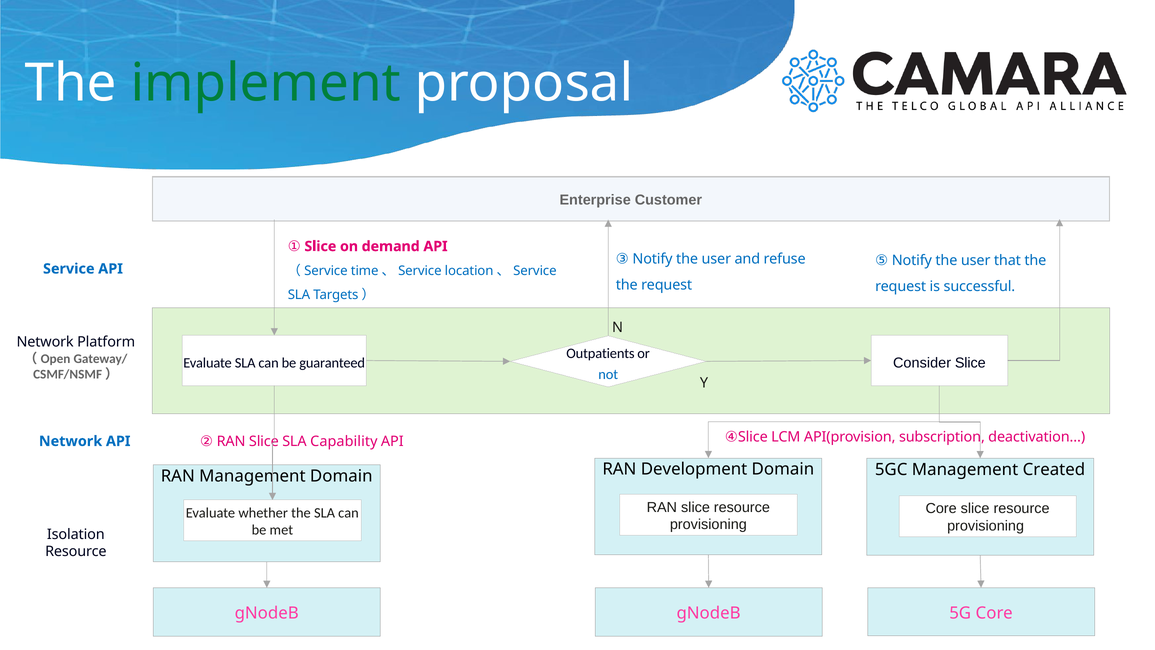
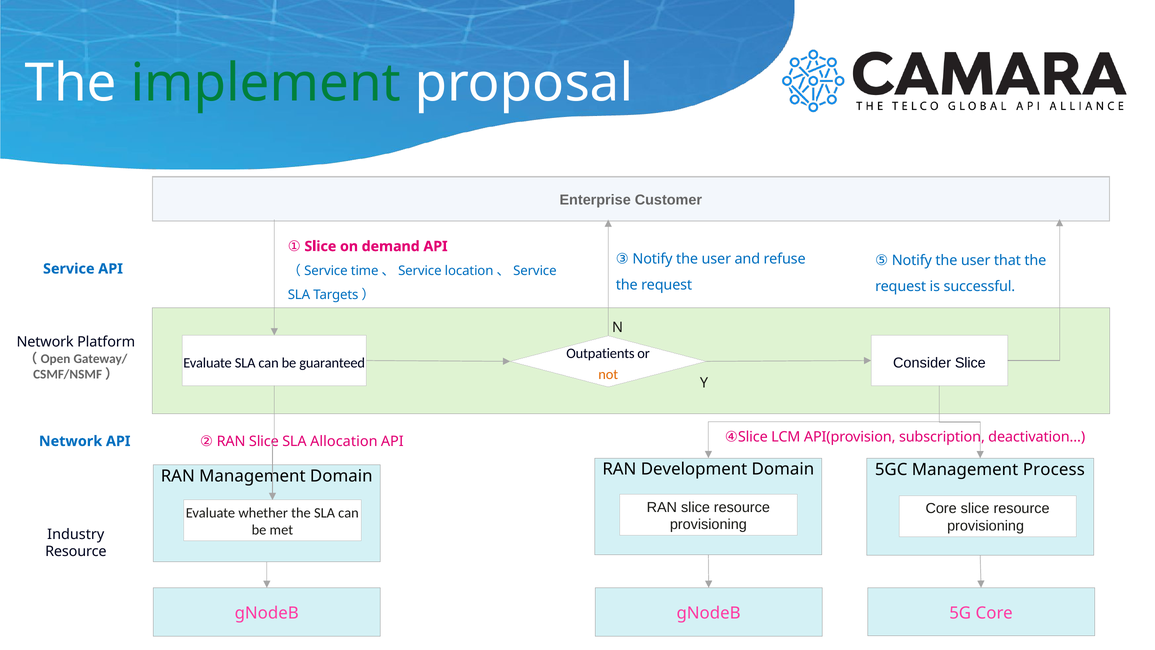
not colour: blue -> orange
Capability: Capability -> Allocation
Created: Created -> Process
Isolation: Isolation -> Industry
